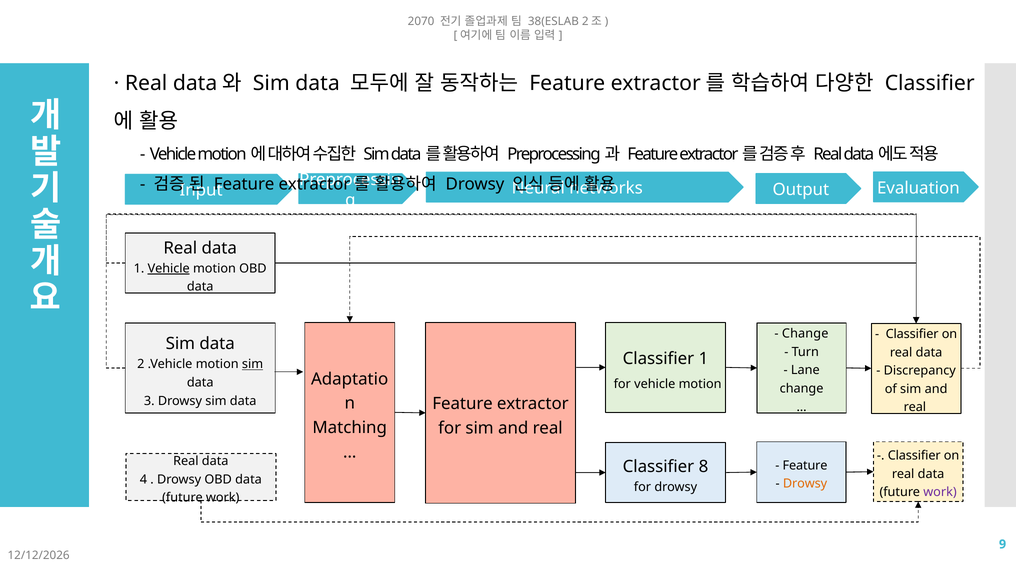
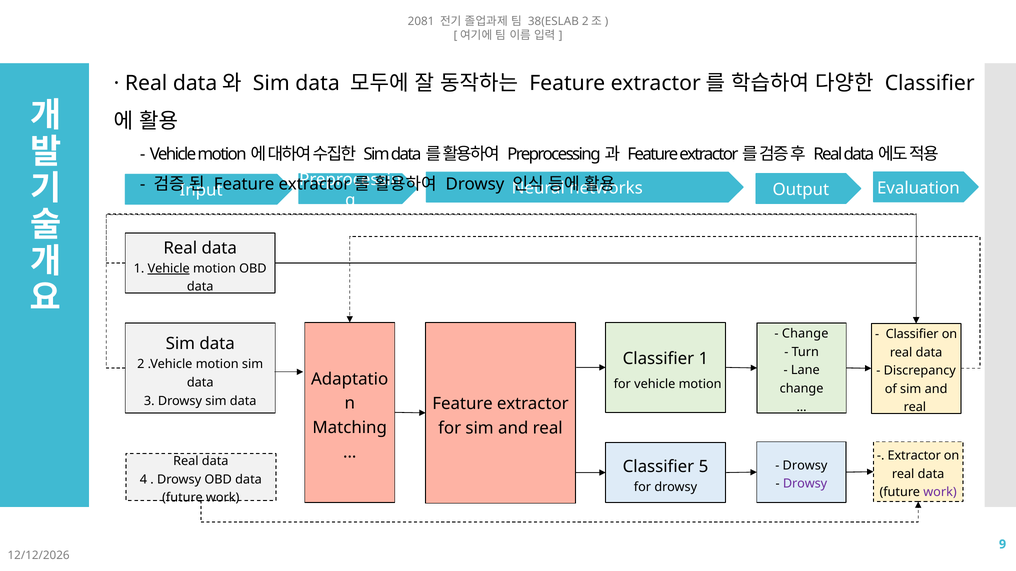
2070: 2070 -> 2081
sim at (253, 365) underline: present -> none
Classifier at (914, 456): Classifier -> Extractor
Feature at (805, 466): Feature -> Drowsy
8: 8 -> 5
Drowsy at (805, 484) colour: orange -> purple
